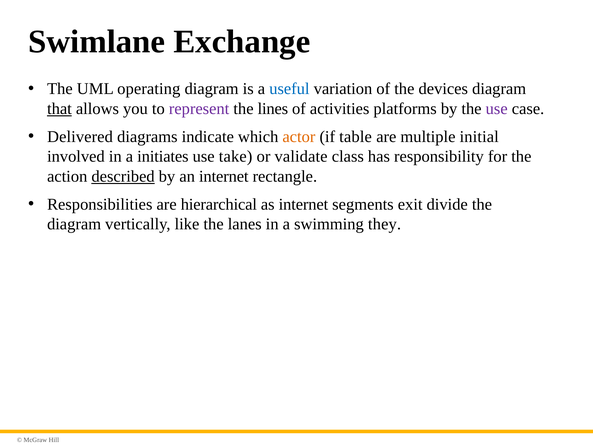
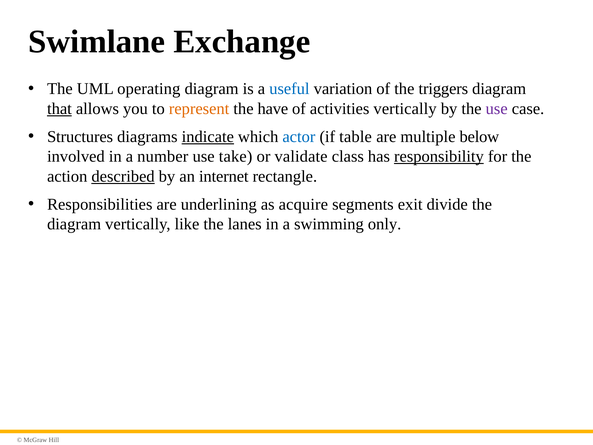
devices: devices -> triggers
represent colour: purple -> orange
lines: lines -> have
activities platforms: platforms -> vertically
Delivered: Delivered -> Structures
indicate underline: none -> present
actor colour: orange -> blue
initial: initial -> below
initiates: initiates -> number
responsibility underline: none -> present
hierarchical: hierarchical -> underlining
as internet: internet -> acquire
they: they -> only
